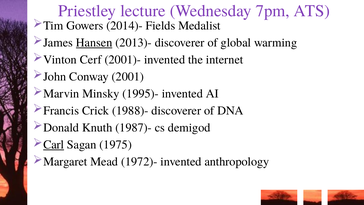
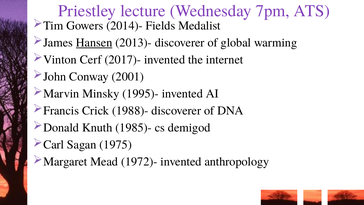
2001)-: 2001)- -> 2017)-
1987)-: 1987)- -> 1985)-
Carl underline: present -> none
